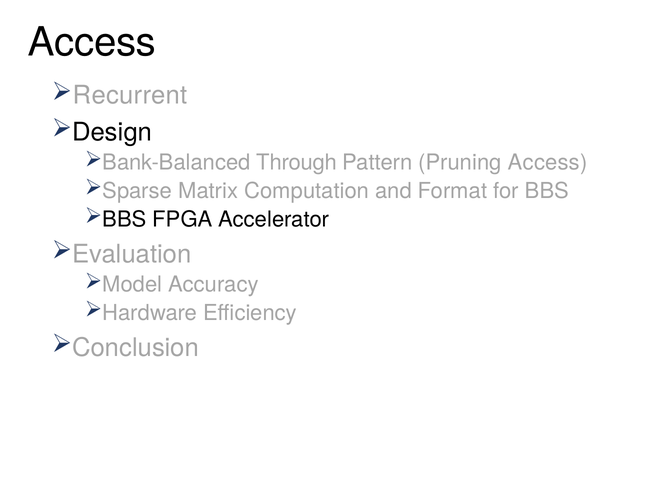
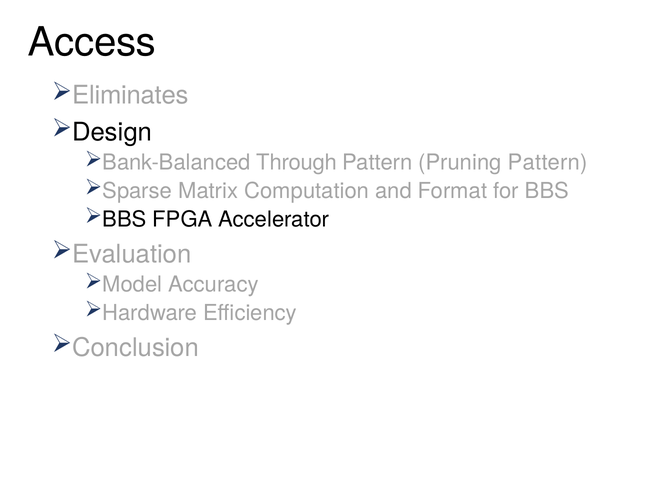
Recurrent: Recurrent -> Eliminates
Pruning Access: Access -> Pattern
